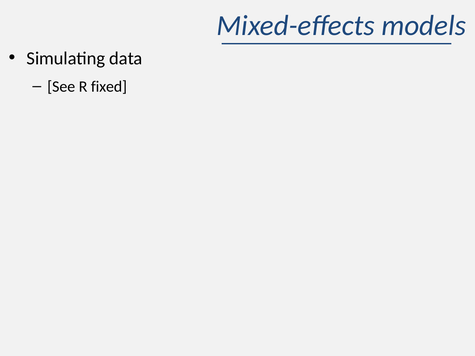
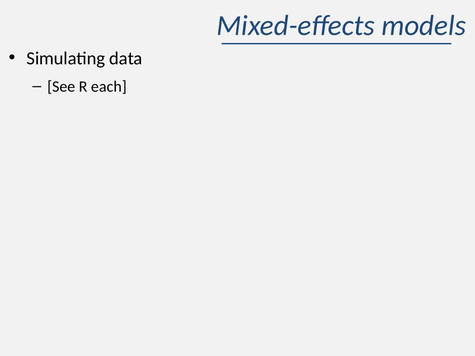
fixed: fixed -> each
